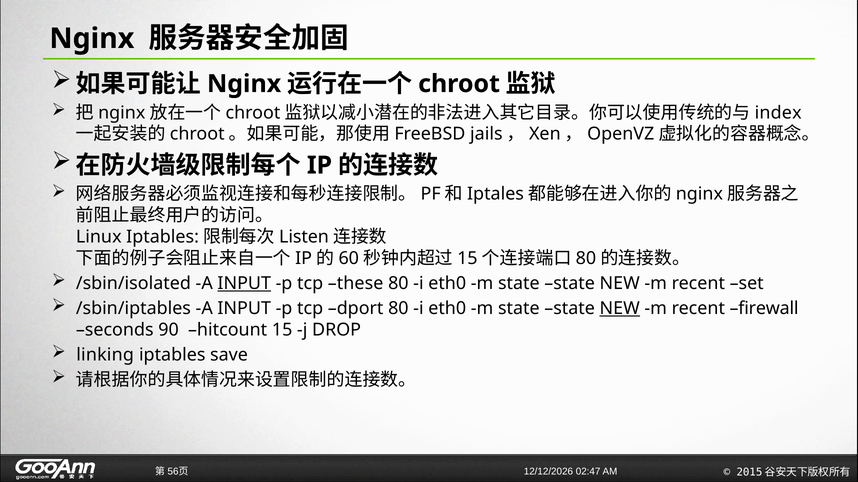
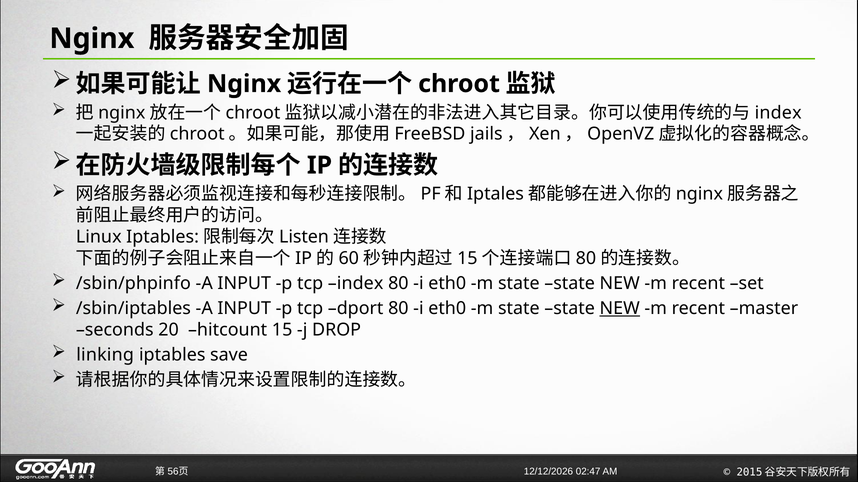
/sbin/isolated: /sbin/isolated -> /sbin/phpinfo
INPUT at (244, 284) underline: present -> none
tcp these: these -> index
firewall: firewall -> master
90: 90 -> 20
